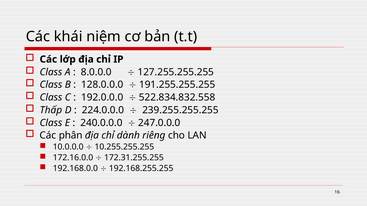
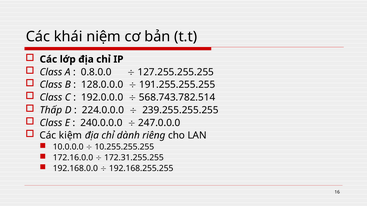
8.0.0.0: 8.0.0.0 -> 0.8.0.0
522.834.832.558: 522.834.832.558 -> 568.743.782.514
phân: phân -> kiệm
